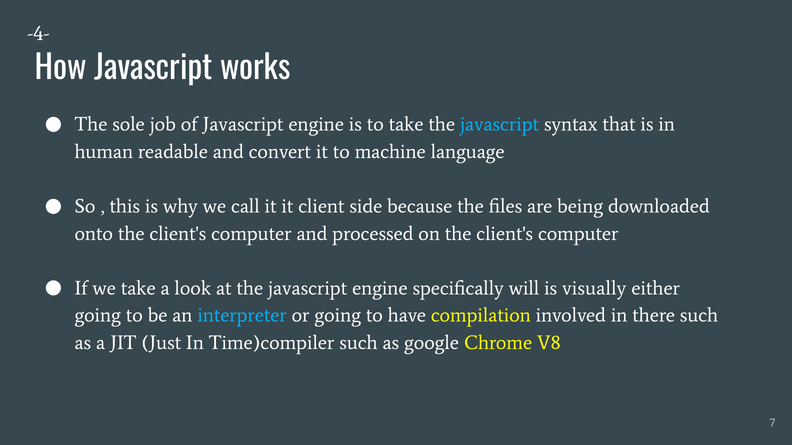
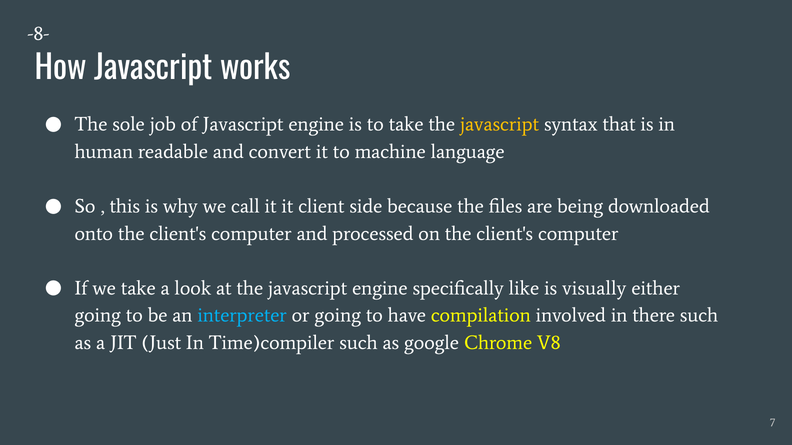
-4-: -4- -> -8-
javascript at (499, 125) colour: light blue -> yellow
will: will -> like
